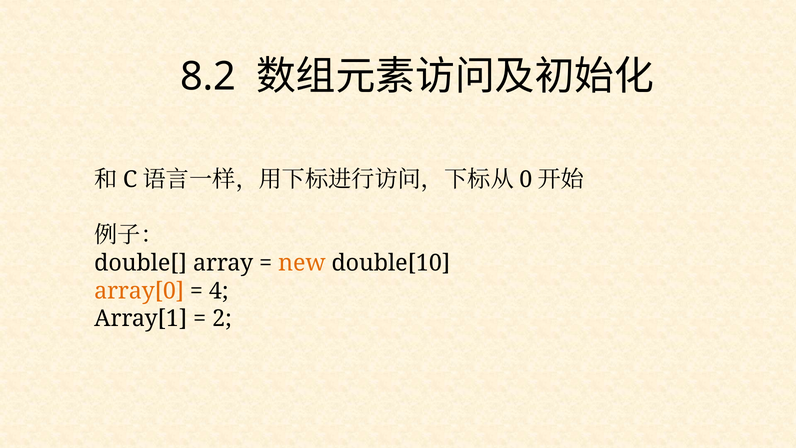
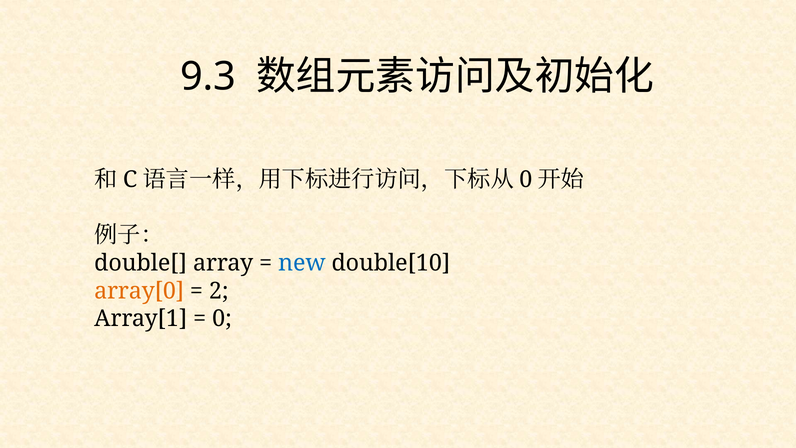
8.2: 8.2 -> 9.3
new colour: orange -> blue
4: 4 -> 2
2 at (222, 319): 2 -> 0
